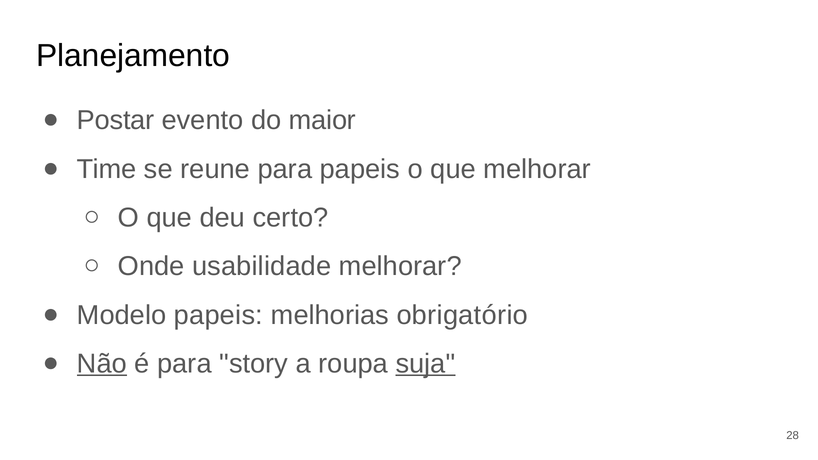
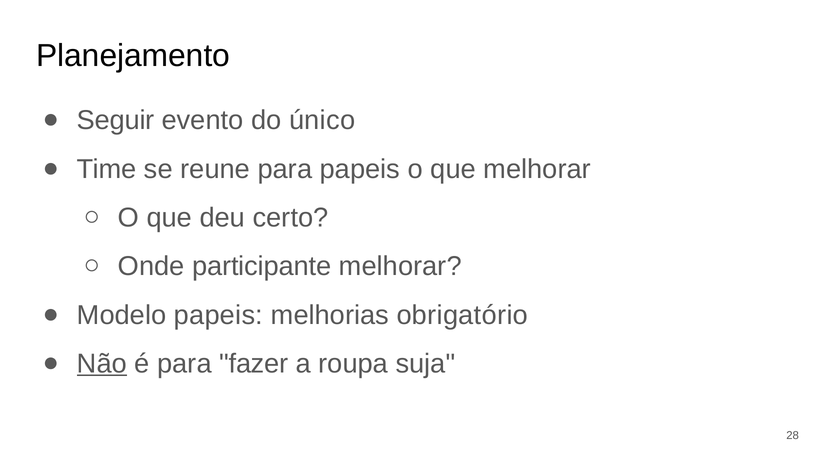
Postar: Postar -> Seguir
maior: maior -> único
usabilidade: usabilidade -> participante
story: story -> fazer
suja underline: present -> none
